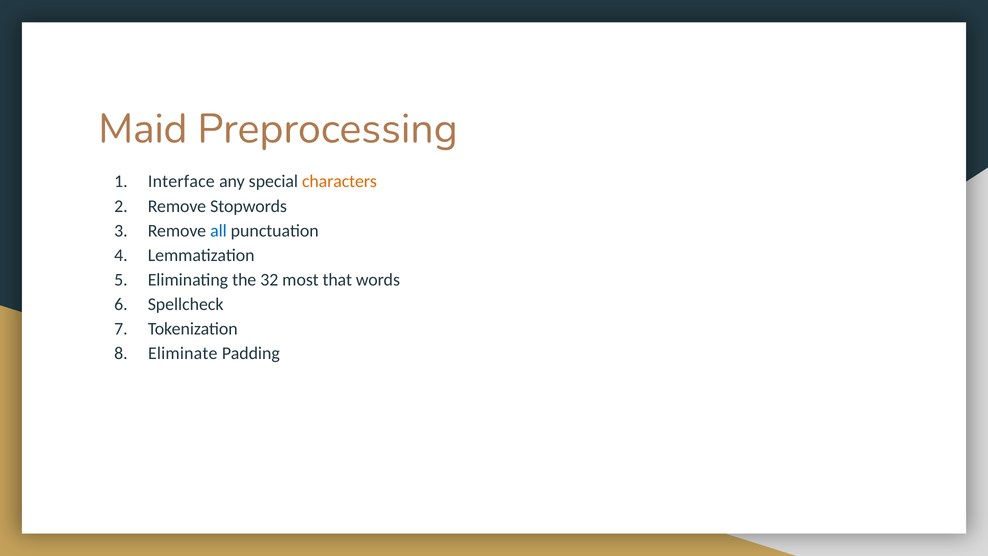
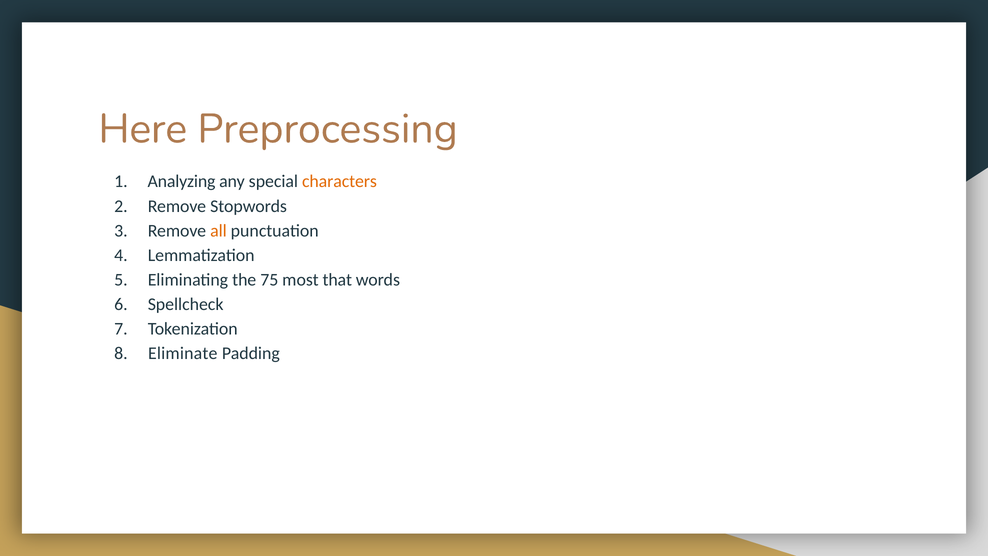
Maid: Maid -> Here
Interface: Interface -> Analyzing
all colour: blue -> orange
32: 32 -> 75
